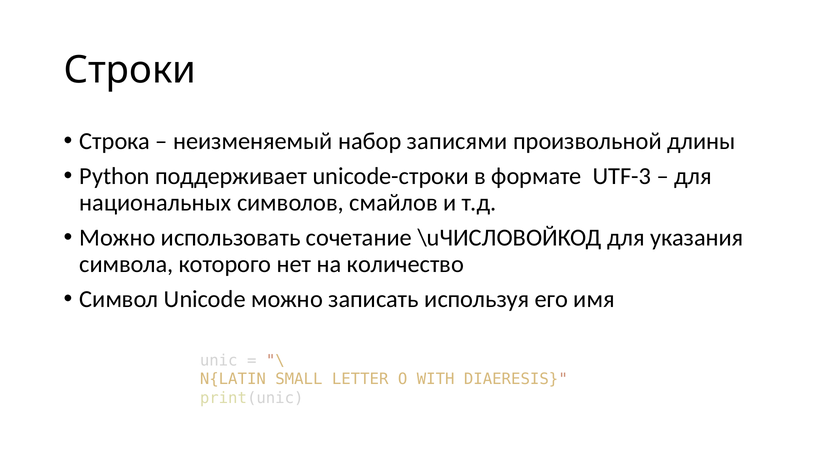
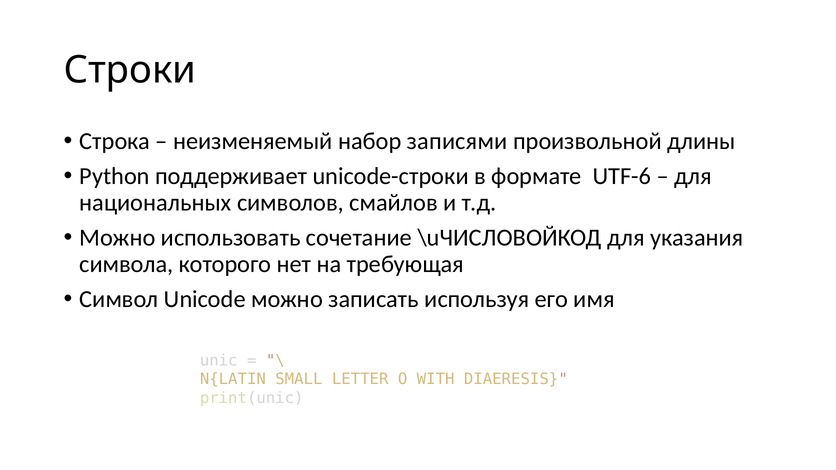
UTF-3: UTF-3 -> UTF-6
количество: количество -> требующая
